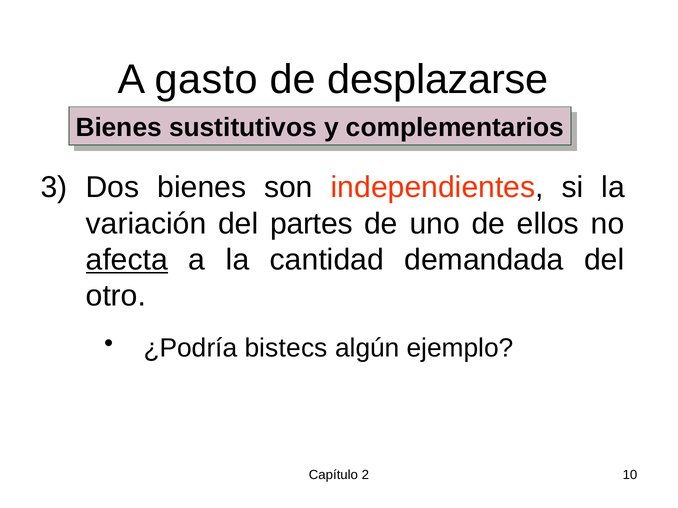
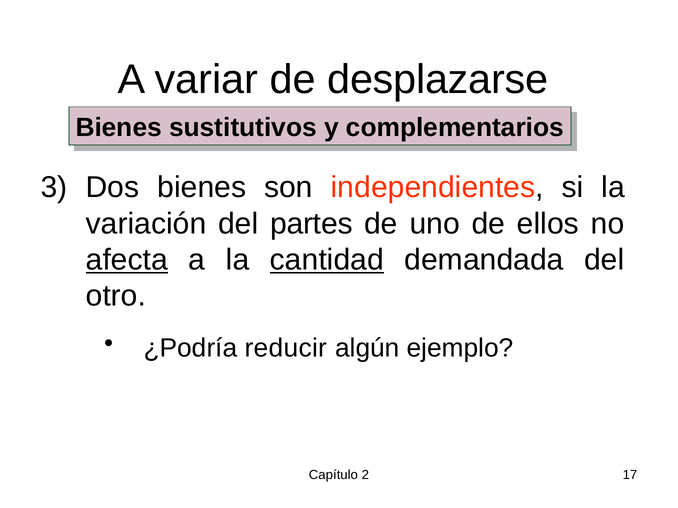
gasto: gasto -> variar
cantidad underline: none -> present
bistecs: bistecs -> reducir
10: 10 -> 17
